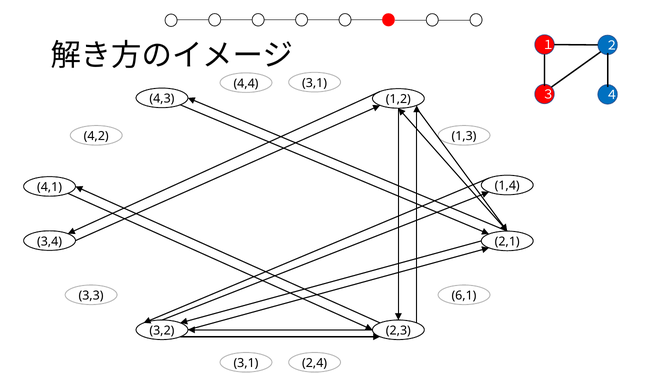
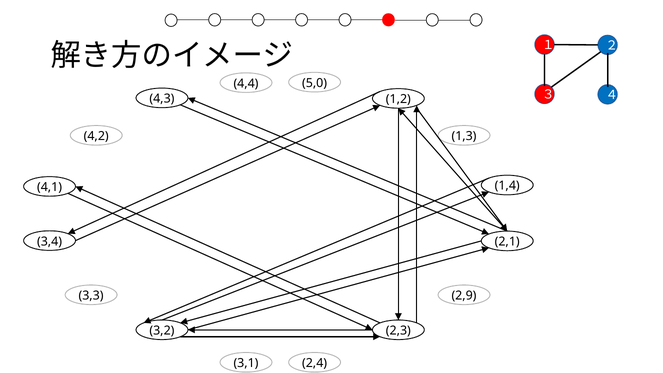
3,1 at (315, 83): 3,1 -> 5,0
6,1: 6,1 -> 2,9
